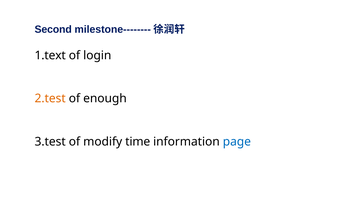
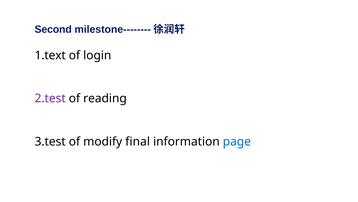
2.test colour: orange -> purple
enough: enough -> reading
time: time -> final
